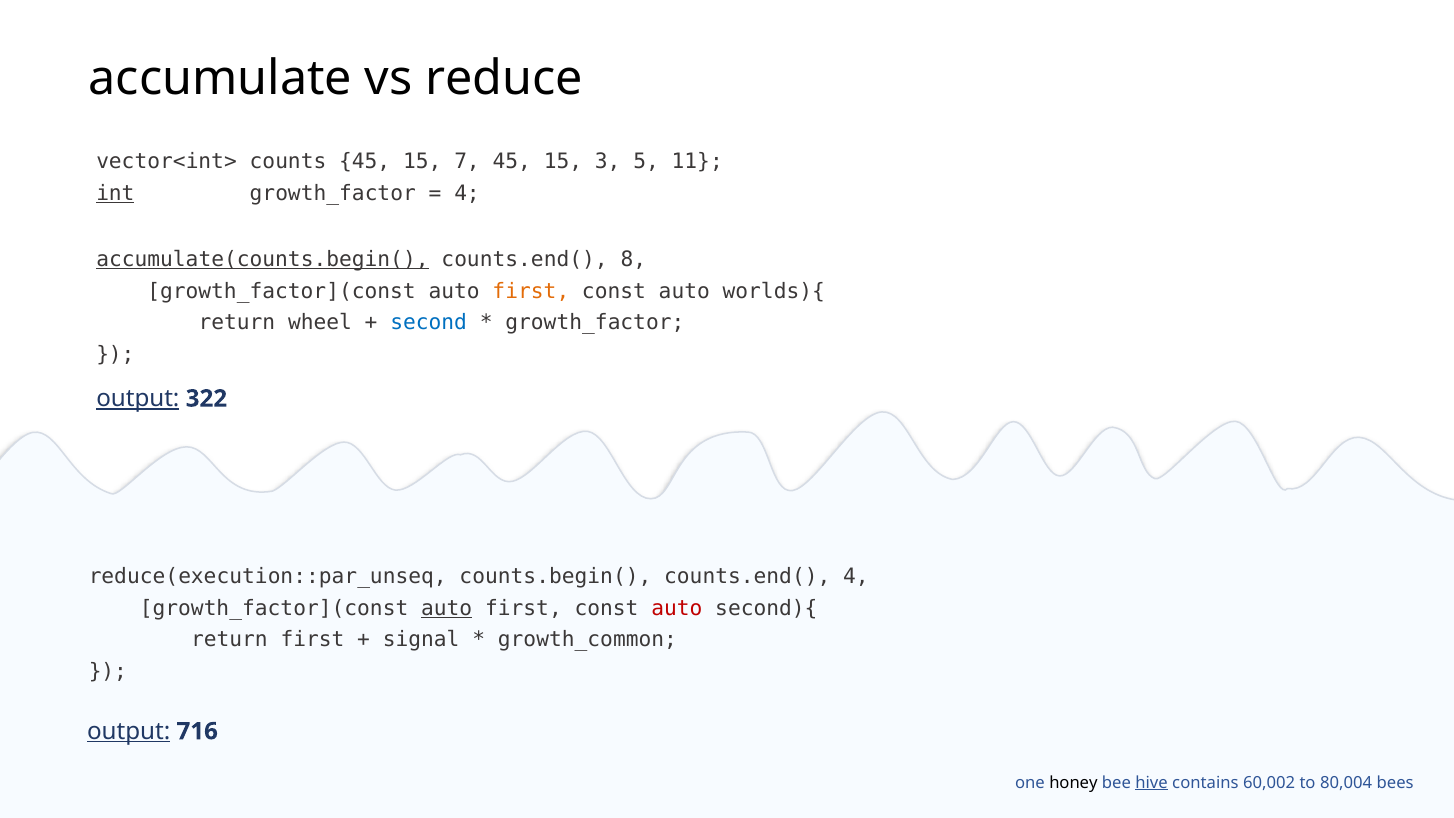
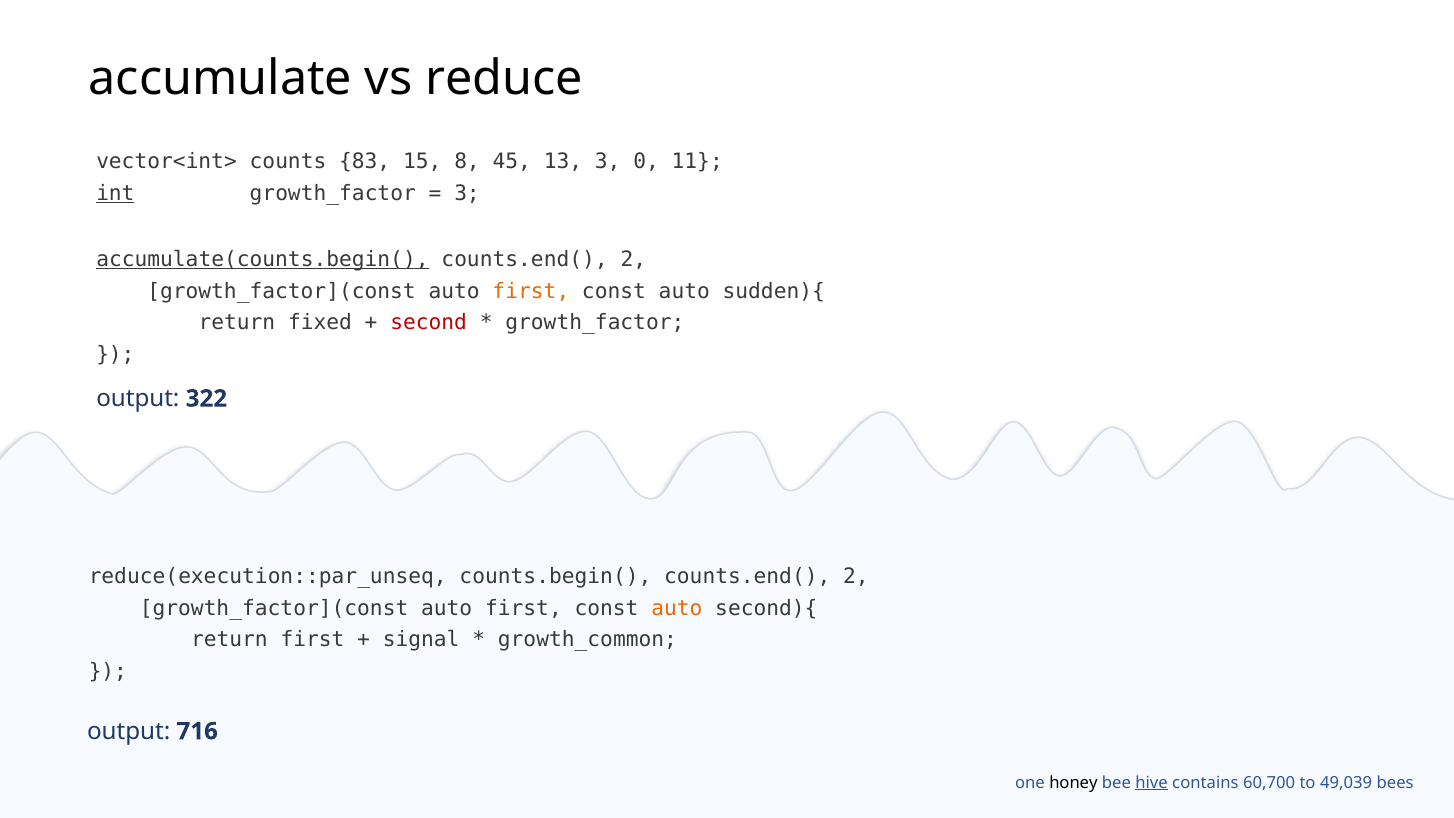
counts 45: 45 -> 83
7: 7 -> 8
15 at (563, 162): 15 -> 13
5: 5 -> 0
4 at (467, 193): 4 -> 3
8 at (633, 259): 8 -> 2
worlds){: worlds){ -> sudden){
wheel: wheel -> fixed
second colour: blue -> red
output at (138, 399) underline: present -> none
counts.begin( counts.end( 4: 4 -> 2
auto at (447, 608) underline: present -> none
auto at (677, 608) colour: red -> orange
output at (129, 731) underline: present -> none
60,002: 60,002 -> 60,700
80,004: 80,004 -> 49,039
